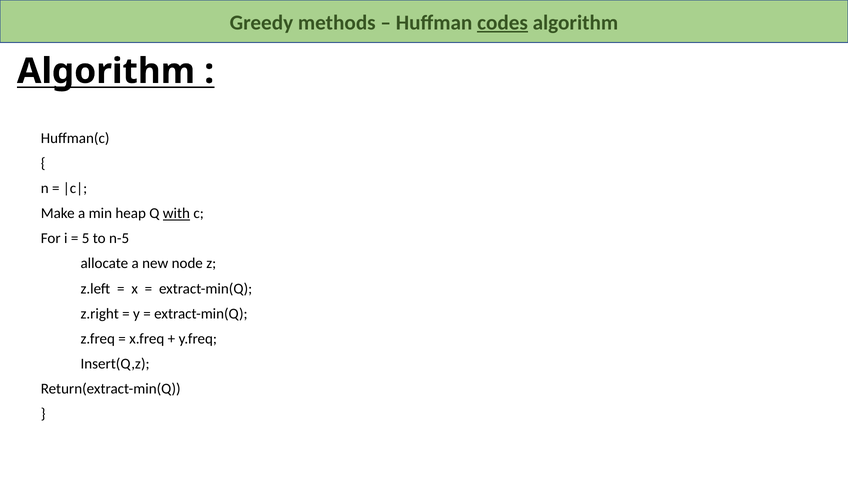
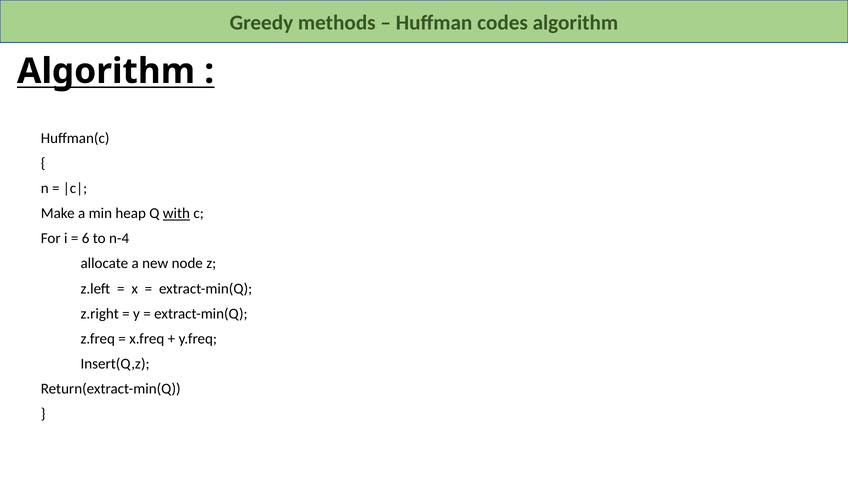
codes underline: present -> none
5: 5 -> 6
n-5: n-5 -> n-4
